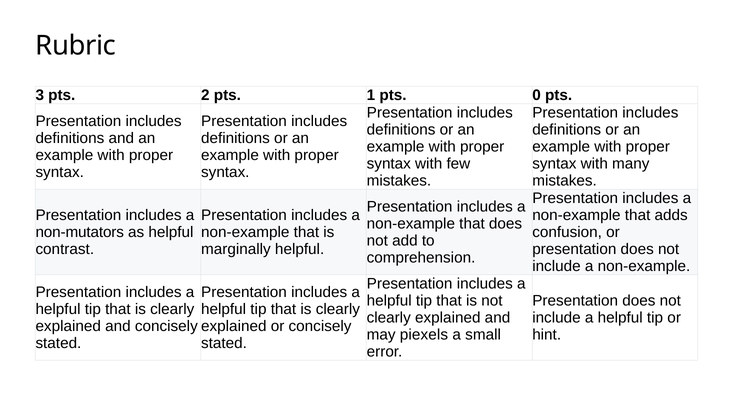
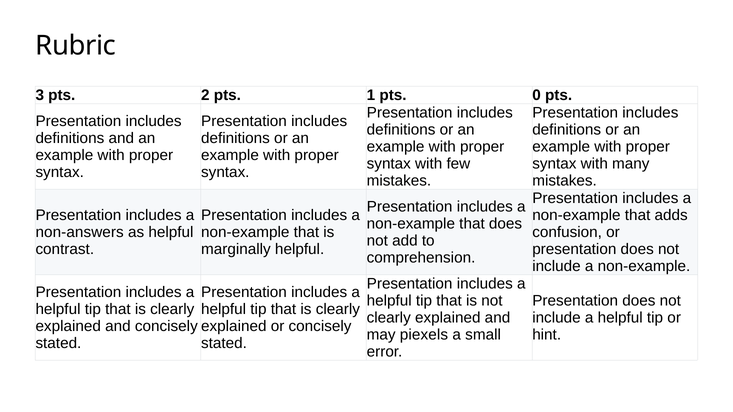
non-mutators: non-mutators -> non-answers
